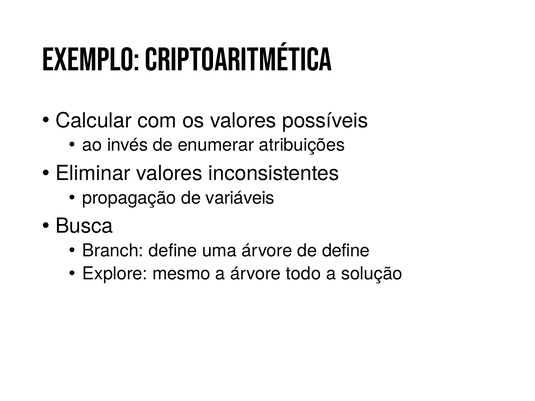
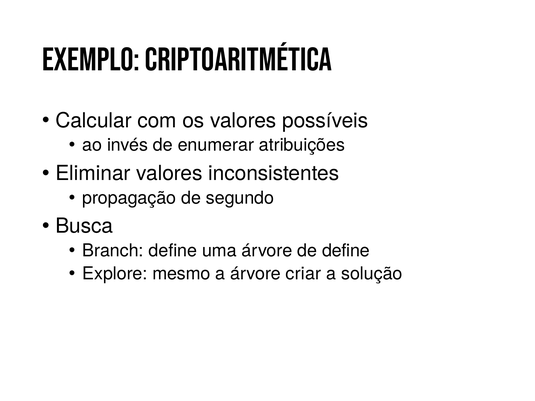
variáveis: variáveis -> segundo
todo: todo -> criar
